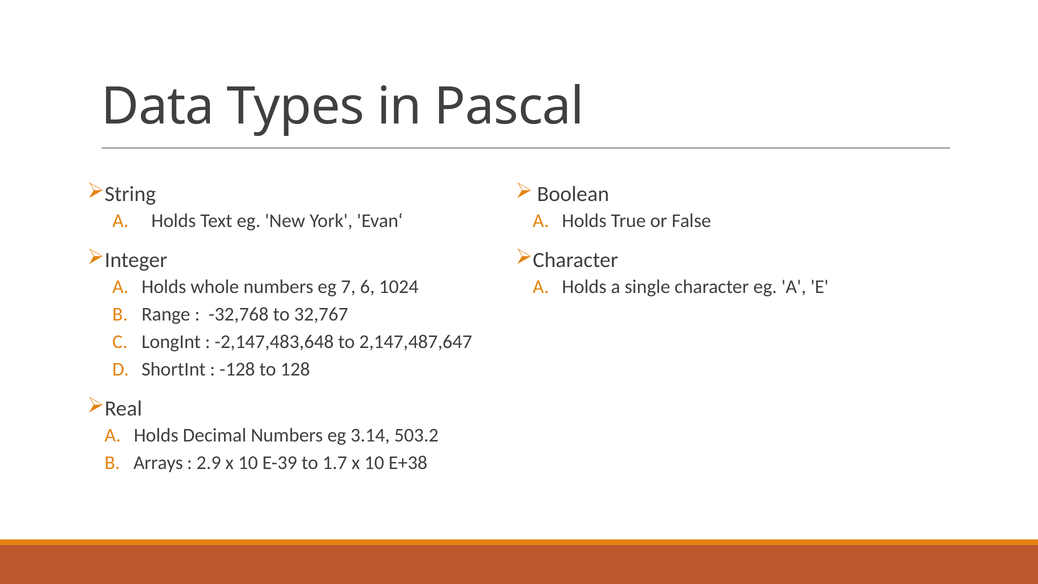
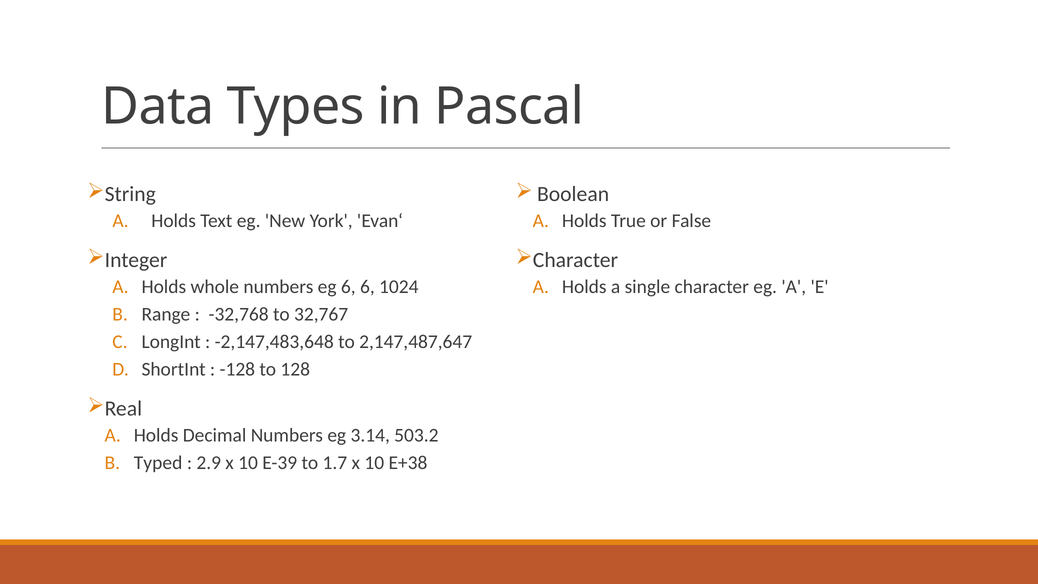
eg 7: 7 -> 6
Arrays: Arrays -> Typed
